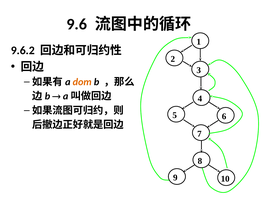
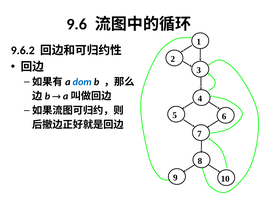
dom colour: orange -> blue
